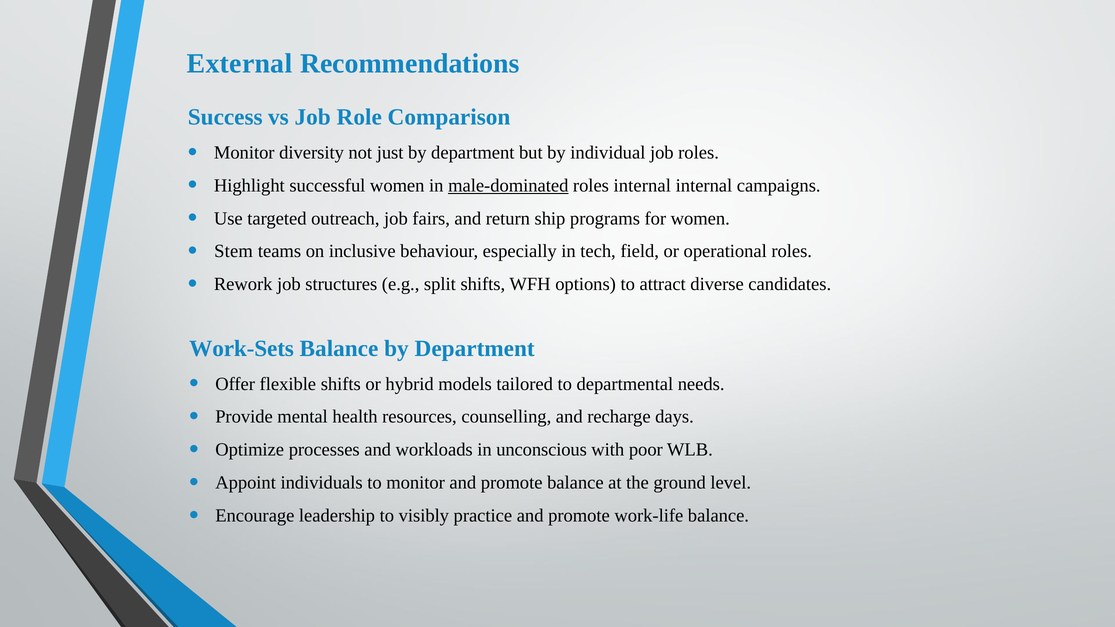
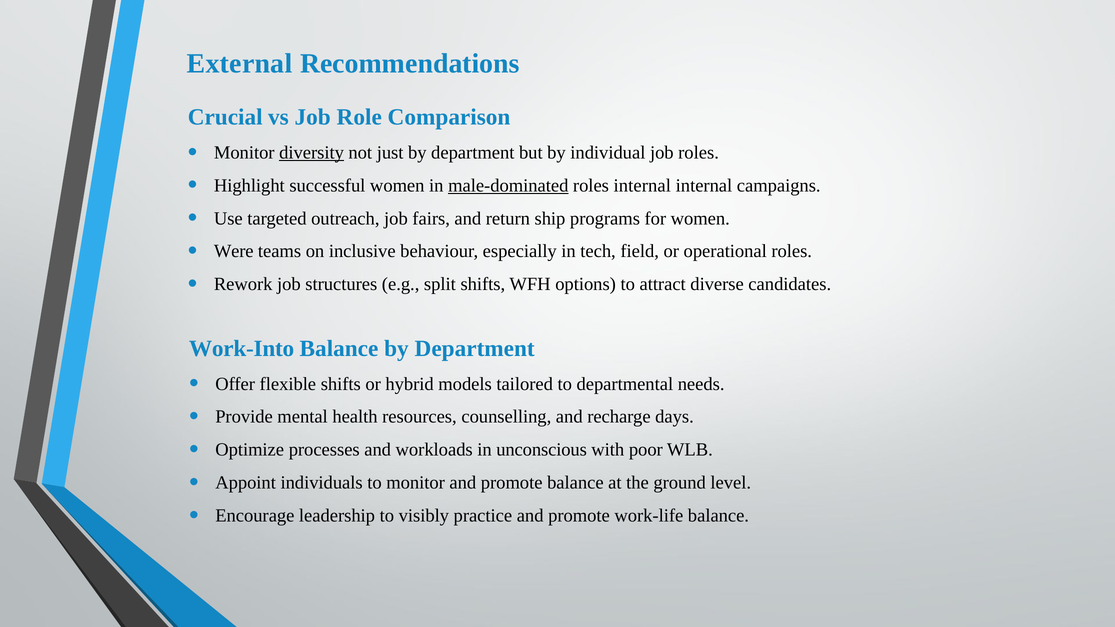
Success: Success -> Crucial
diversity underline: none -> present
Stem: Stem -> Were
Work-Sets: Work-Sets -> Work-Into
